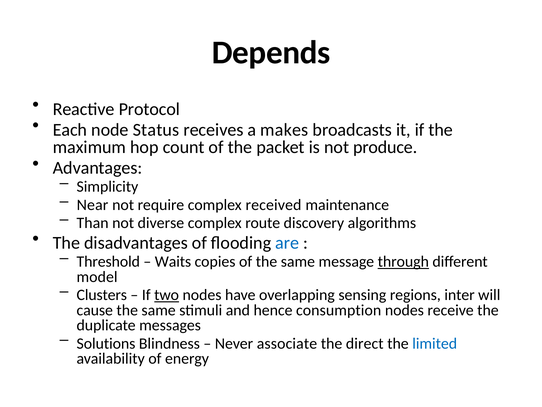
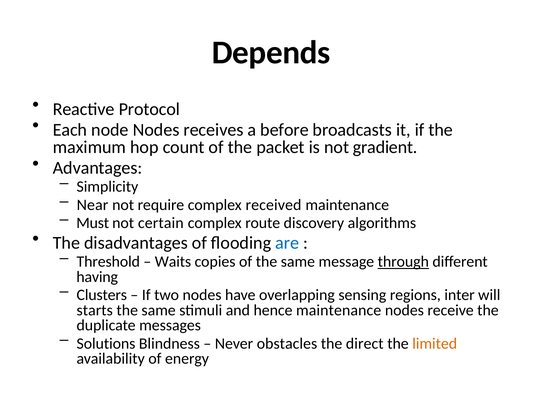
node Status: Status -> Nodes
makes: makes -> before
produce: produce -> gradient
Than: Than -> Must
diverse: diverse -> certain
model: model -> having
two underline: present -> none
cause: cause -> starts
hence consumption: consumption -> maintenance
associate: associate -> obstacles
limited colour: blue -> orange
